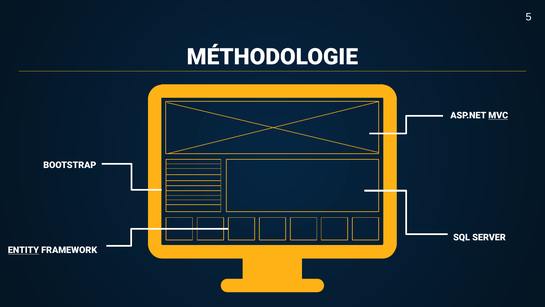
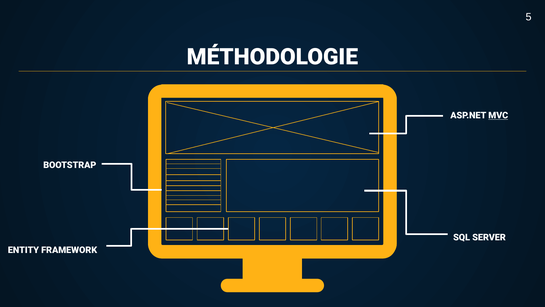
ENTITY underline: present -> none
